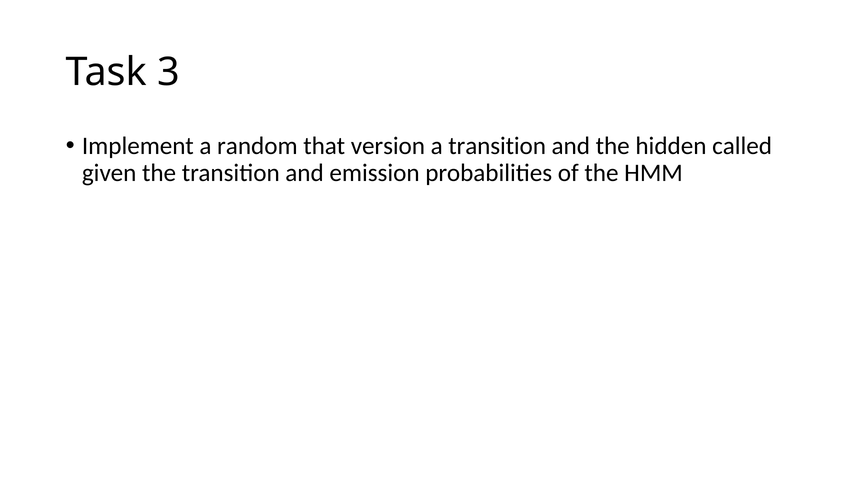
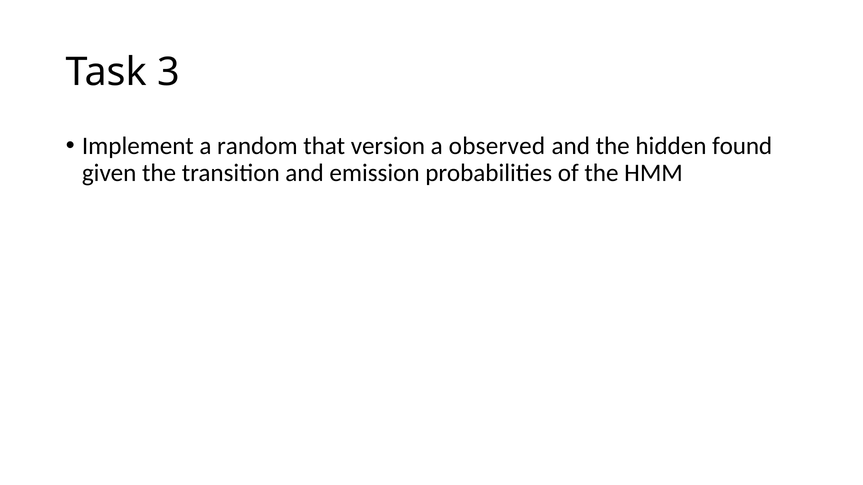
a transition: transition -> observed
called: called -> found
